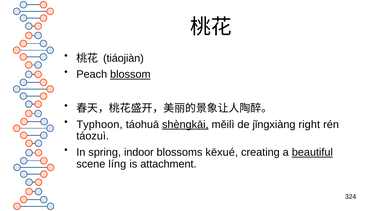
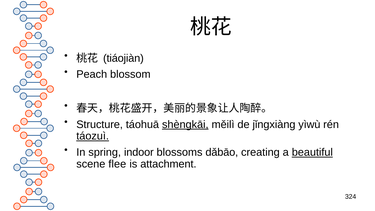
blossom underline: present -> none
Typhoon: Typhoon -> Structure
right: right -> yìwù
táozuì underline: none -> present
kēxué: kēxué -> dǎbāo
líng: líng -> flee
